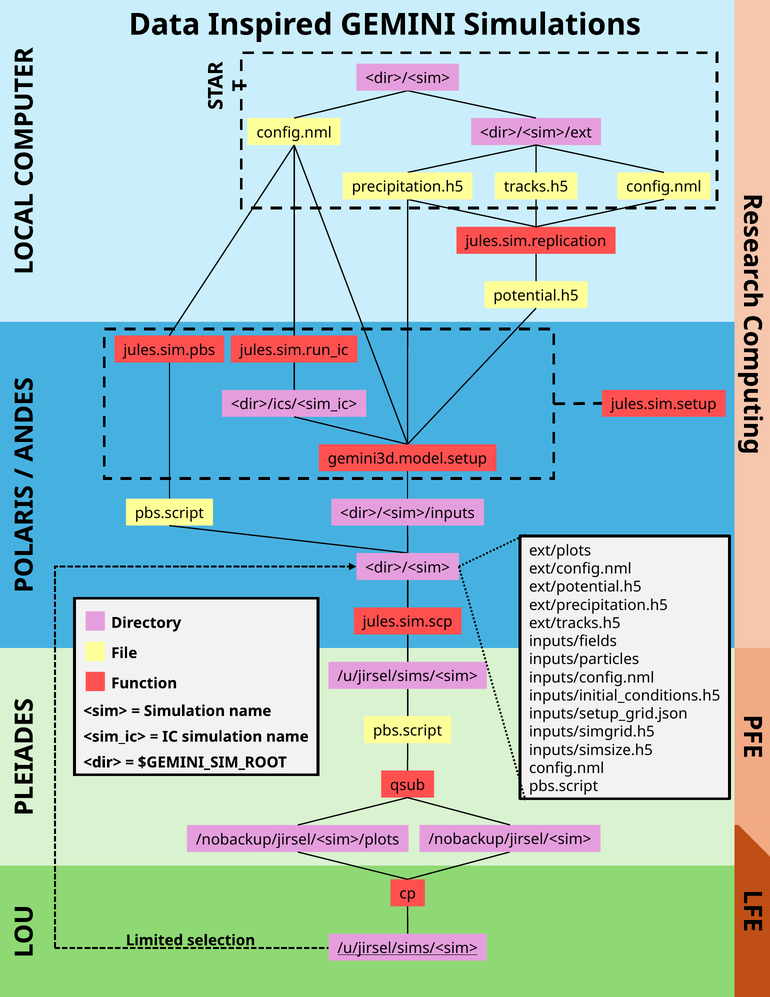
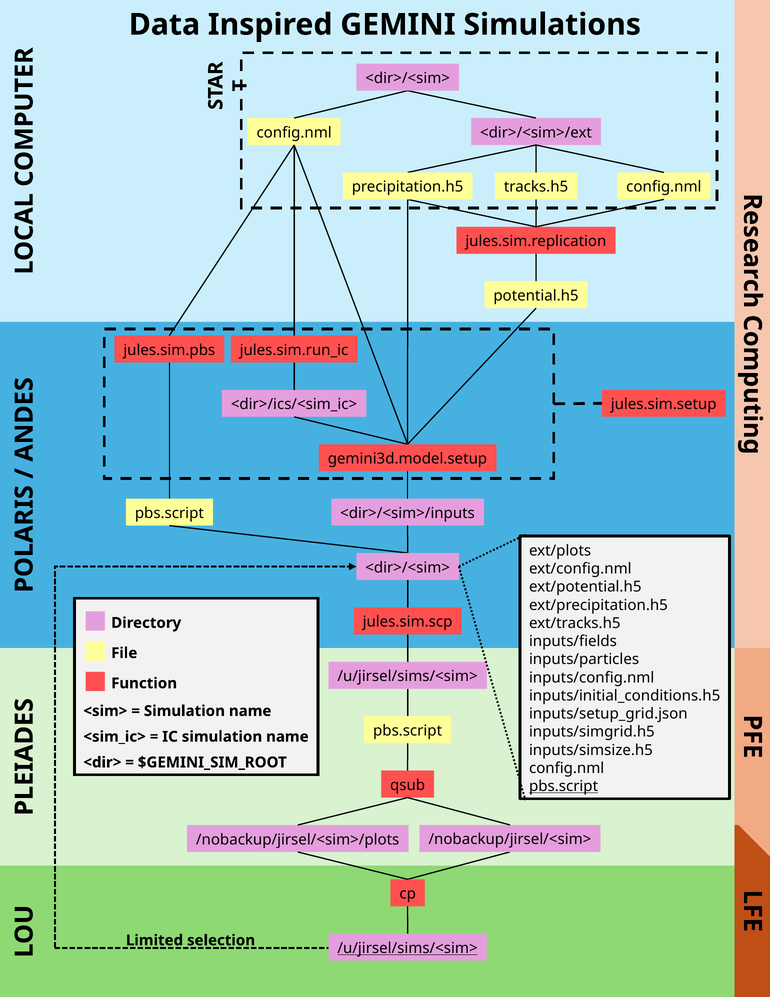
pbs.script at (564, 786) underline: none -> present
